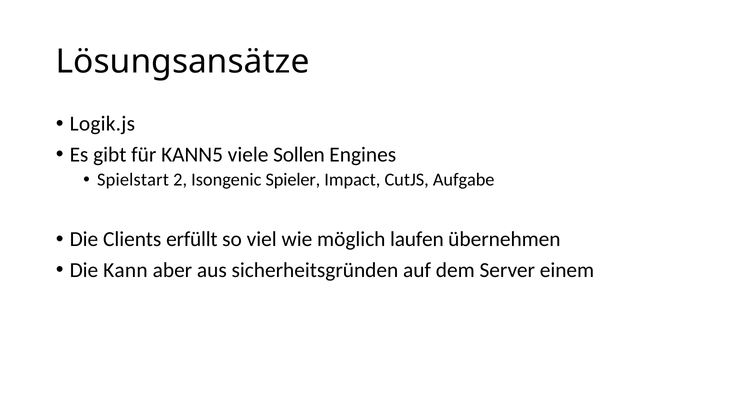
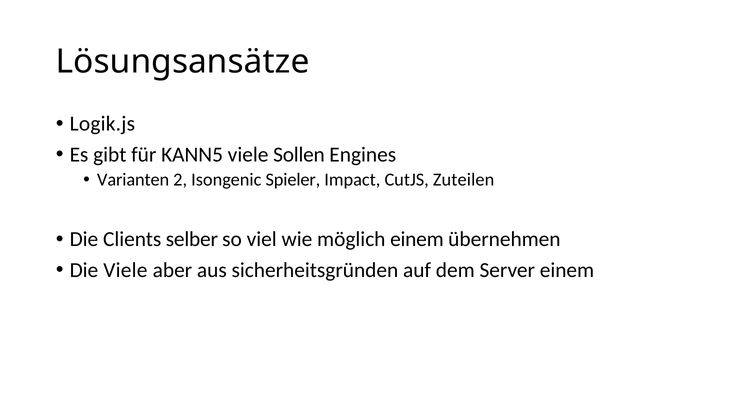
Spielstart: Spielstart -> Varianten
Aufgabe: Aufgabe -> Zuteilen
erfüllt: erfüllt -> selber
möglich laufen: laufen -> einem
Die Kann: Kann -> Viele
